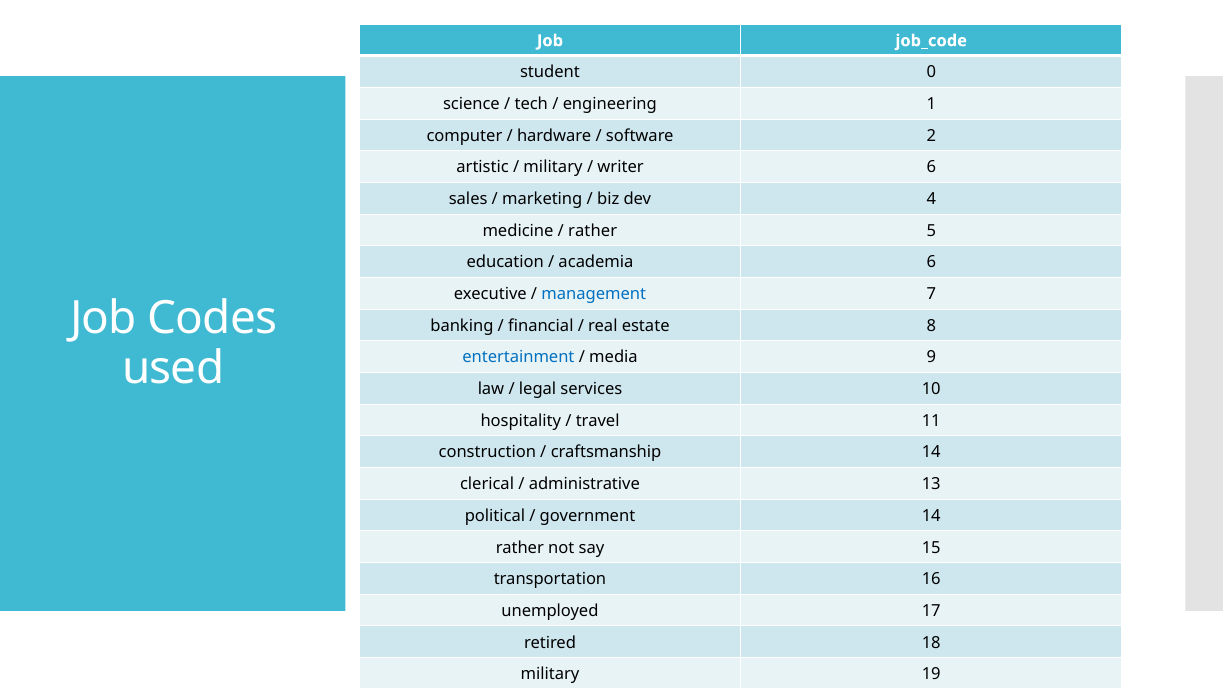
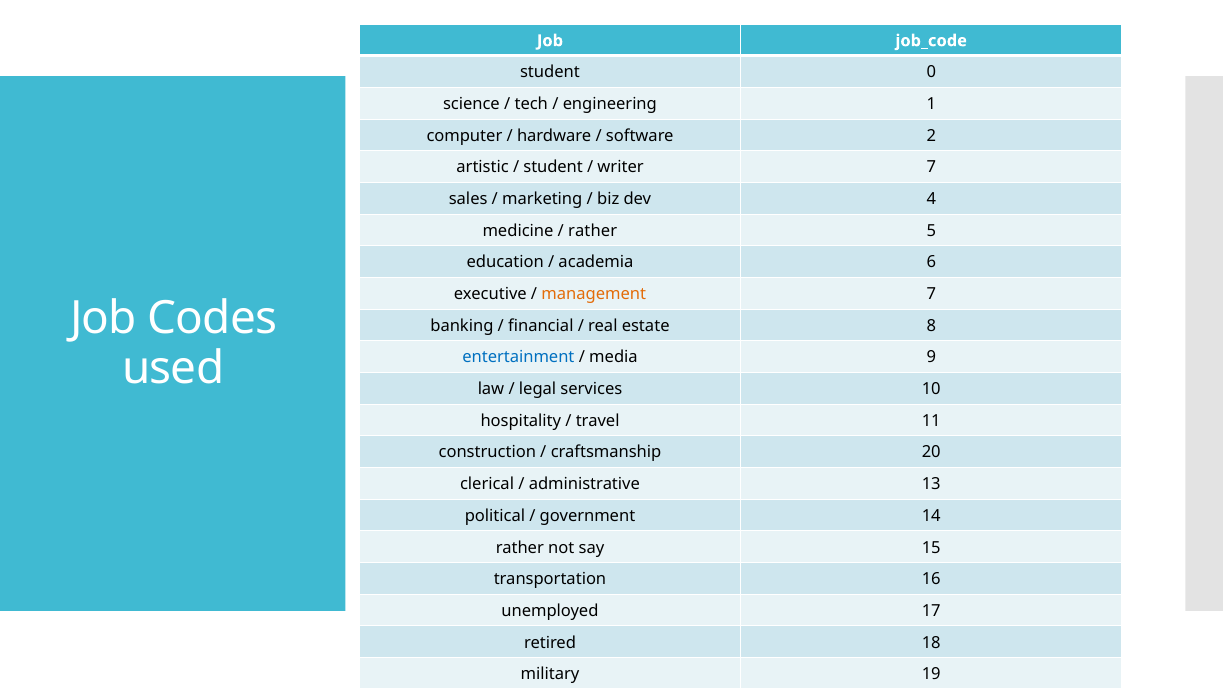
military at (553, 167): military -> student
writer 6: 6 -> 7
management colour: blue -> orange
craftsmanship 14: 14 -> 20
